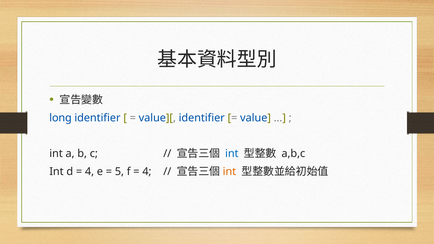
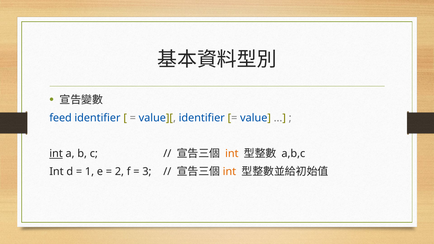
long: long -> feed
int at (56, 154) underline: none -> present
int at (232, 154) colour: blue -> orange
4 at (90, 172): 4 -> 1
5: 5 -> 2
4 at (147, 172): 4 -> 3
